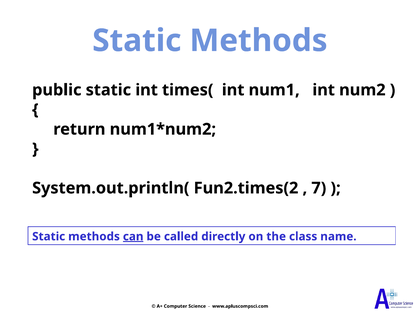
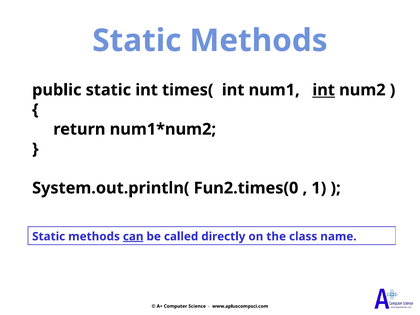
int at (324, 90) underline: none -> present
Fun2.times(2: Fun2.times(2 -> Fun2.times(0
7: 7 -> 1
